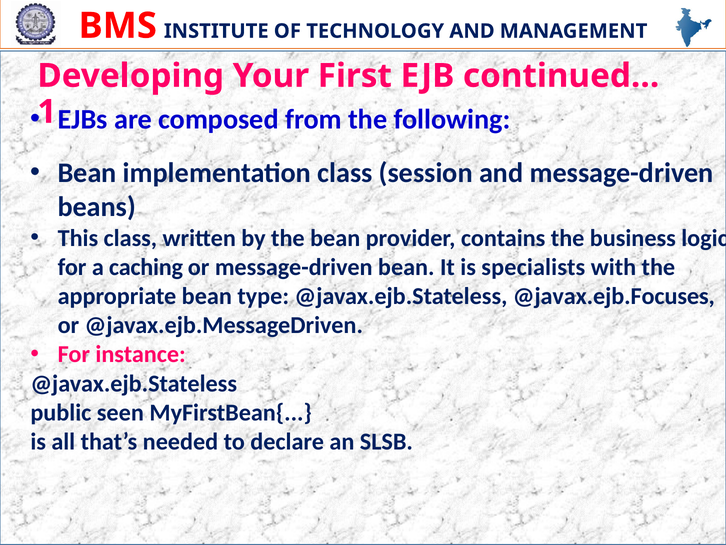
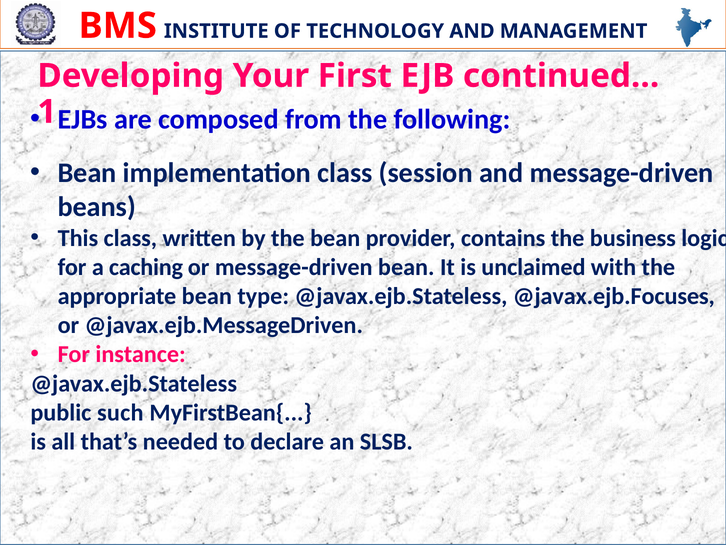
specialists: specialists -> unclaimed
seen: seen -> such
